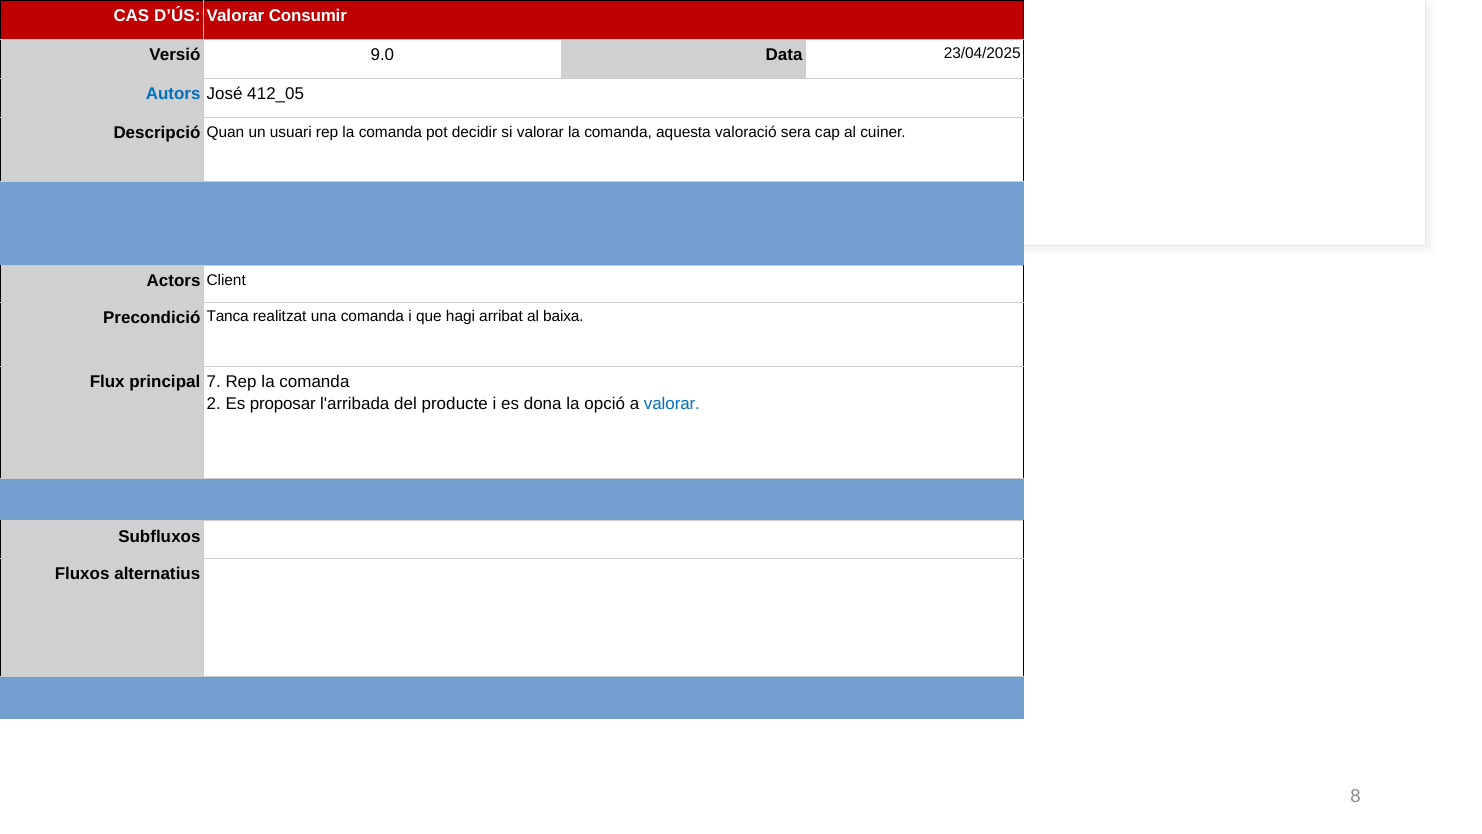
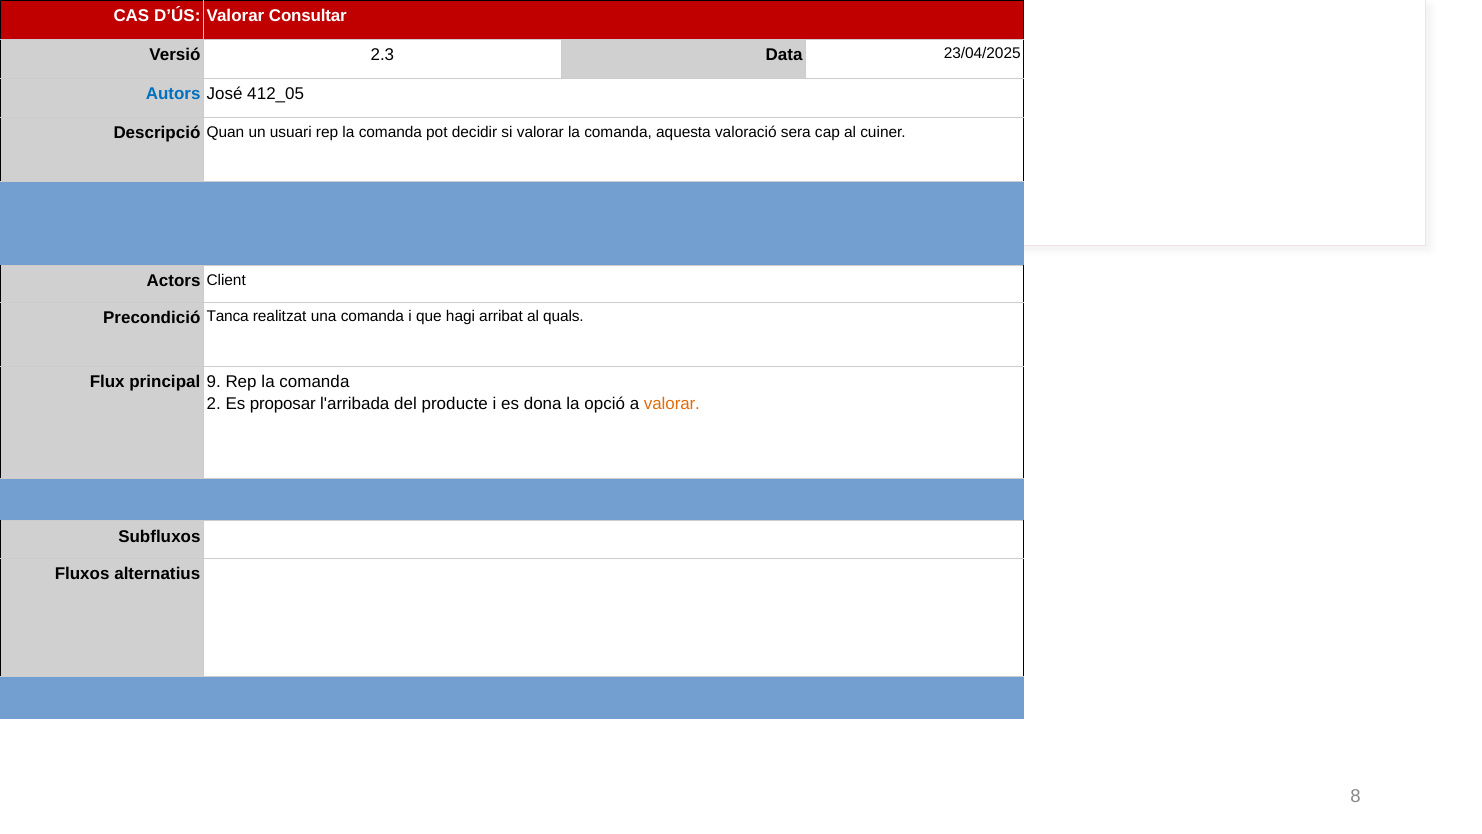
Consumir: Consumir -> Consultar
9.0: 9.0 -> 2.3
baixa: baixa -> quals
7: 7 -> 9
valorar at (672, 404) colour: blue -> orange
